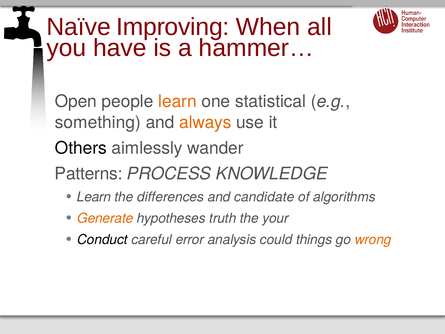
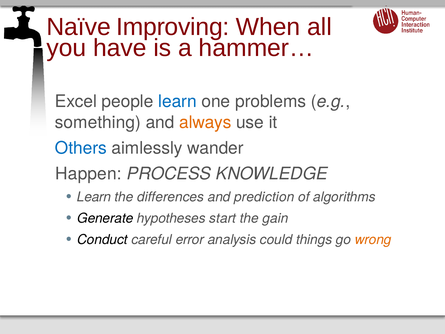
Open: Open -> Excel
learn at (177, 101) colour: orange -> blue
statistical: statistical -> problems
Others colour: black -> blue
Patterns: Patterns -> Happen
candidate: candidate -> prediction
Generate colour: orange -> black
truth: truth -> start
your: your -> gain
